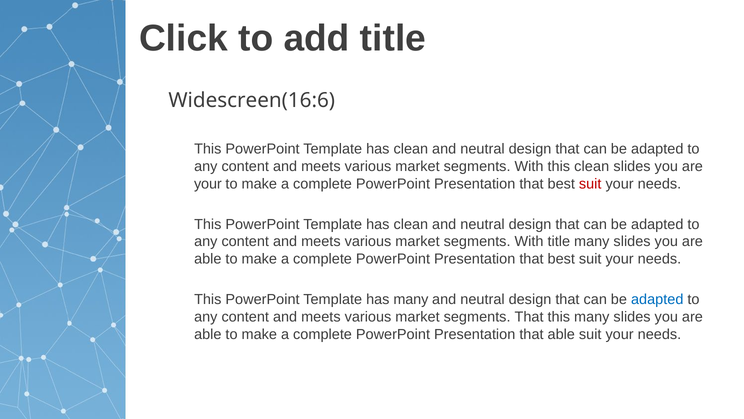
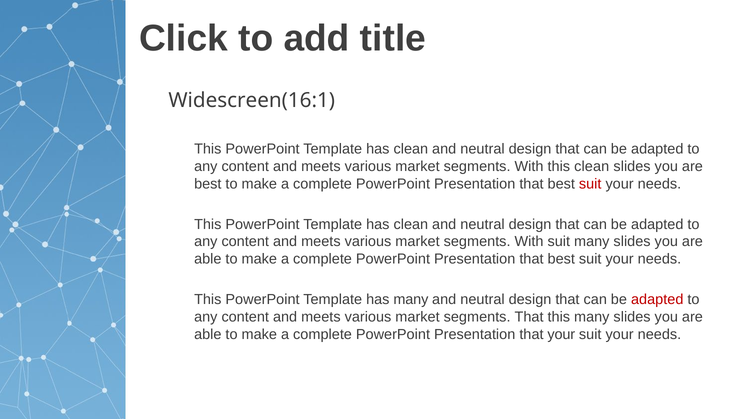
Widescreen(16:6: Widescreen(16:6 -> Widescreen(16:1
your at (208, 184): your -> best
With title: title -> suit
adapted at (657, 299) colour: blue -> red
that able: able -> your
